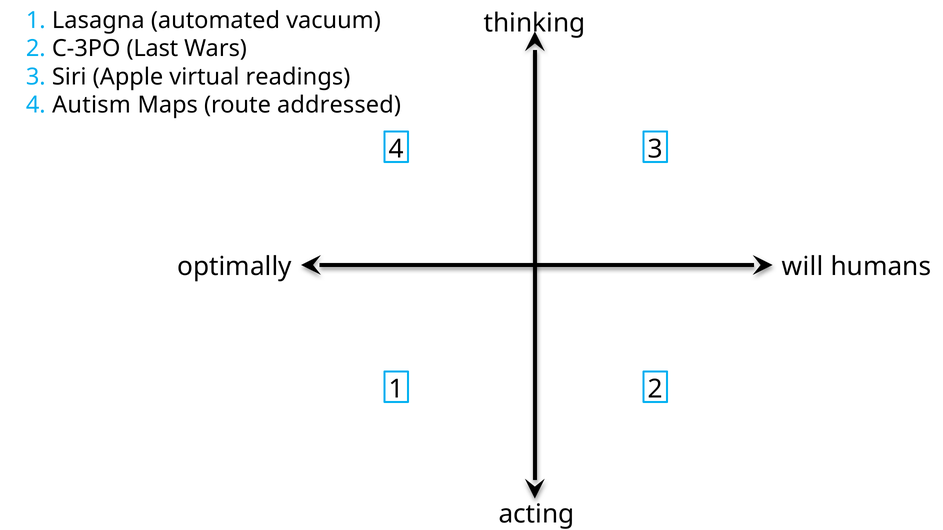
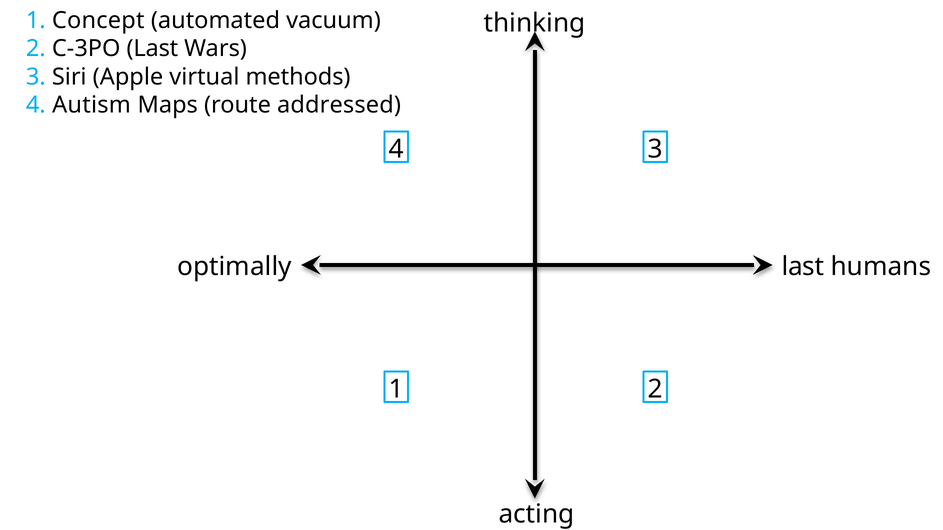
Lasagna: Lasagna -> Concept
readings: readings -> methods
optimally will: will -> last
